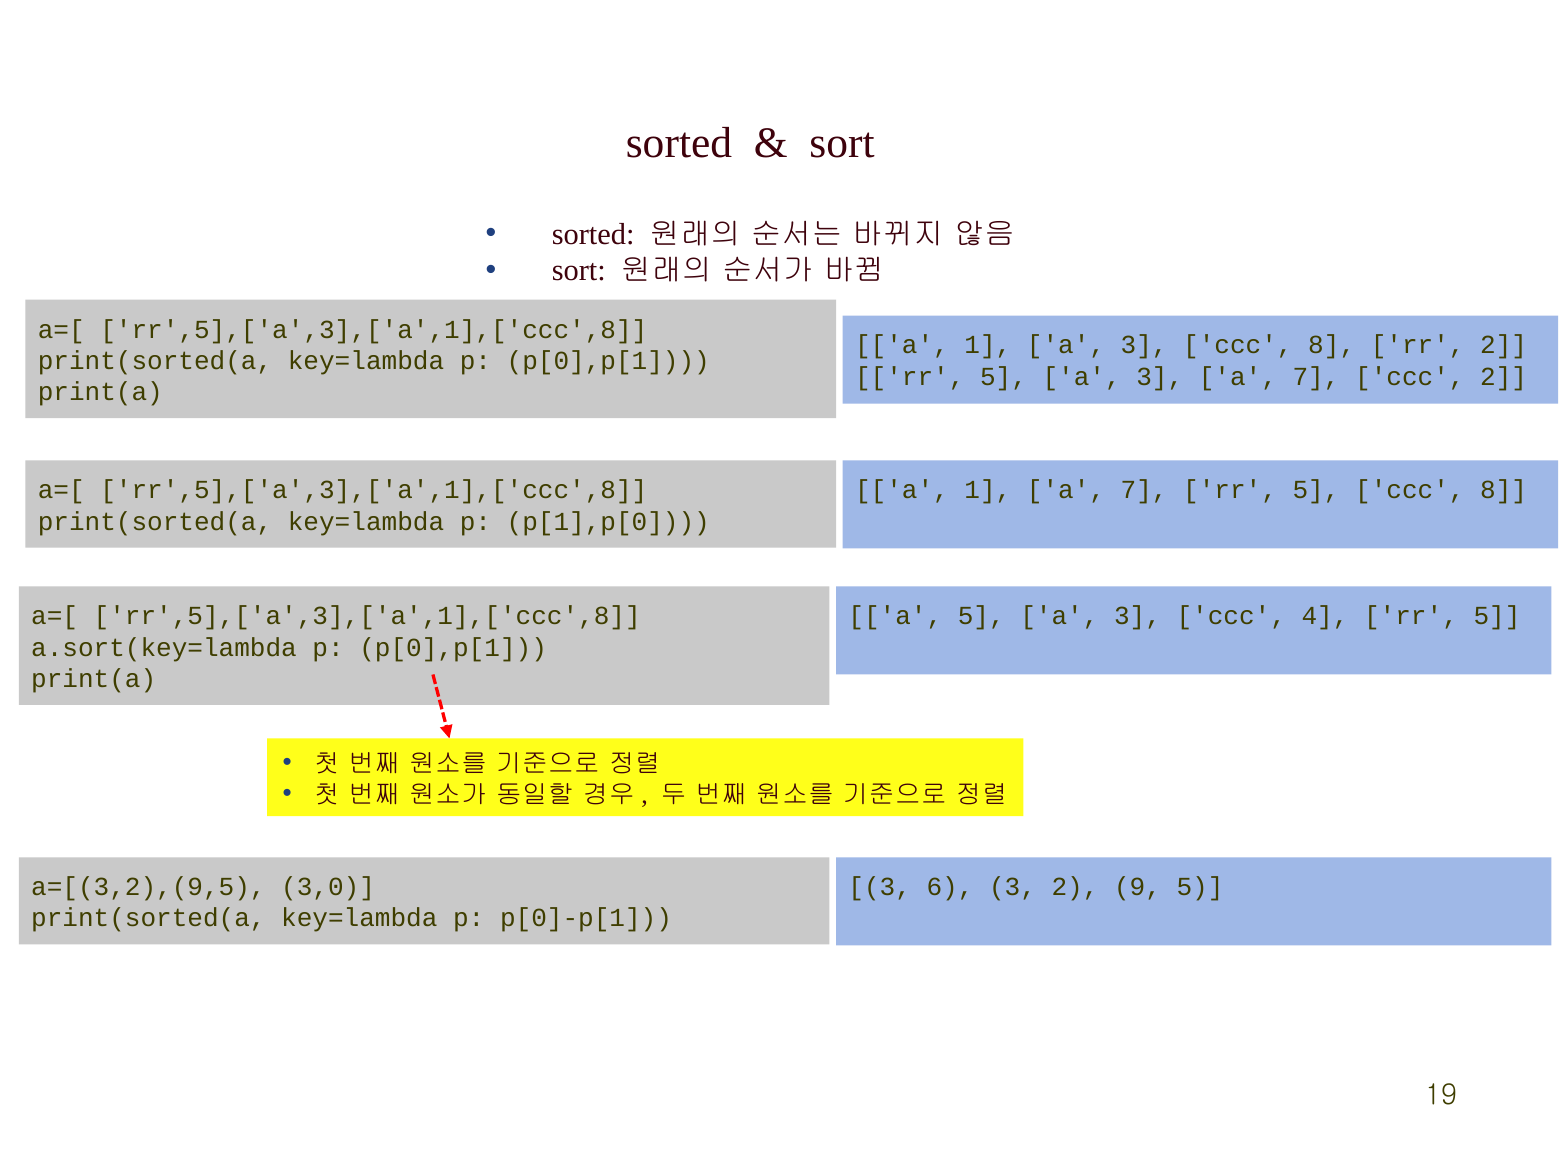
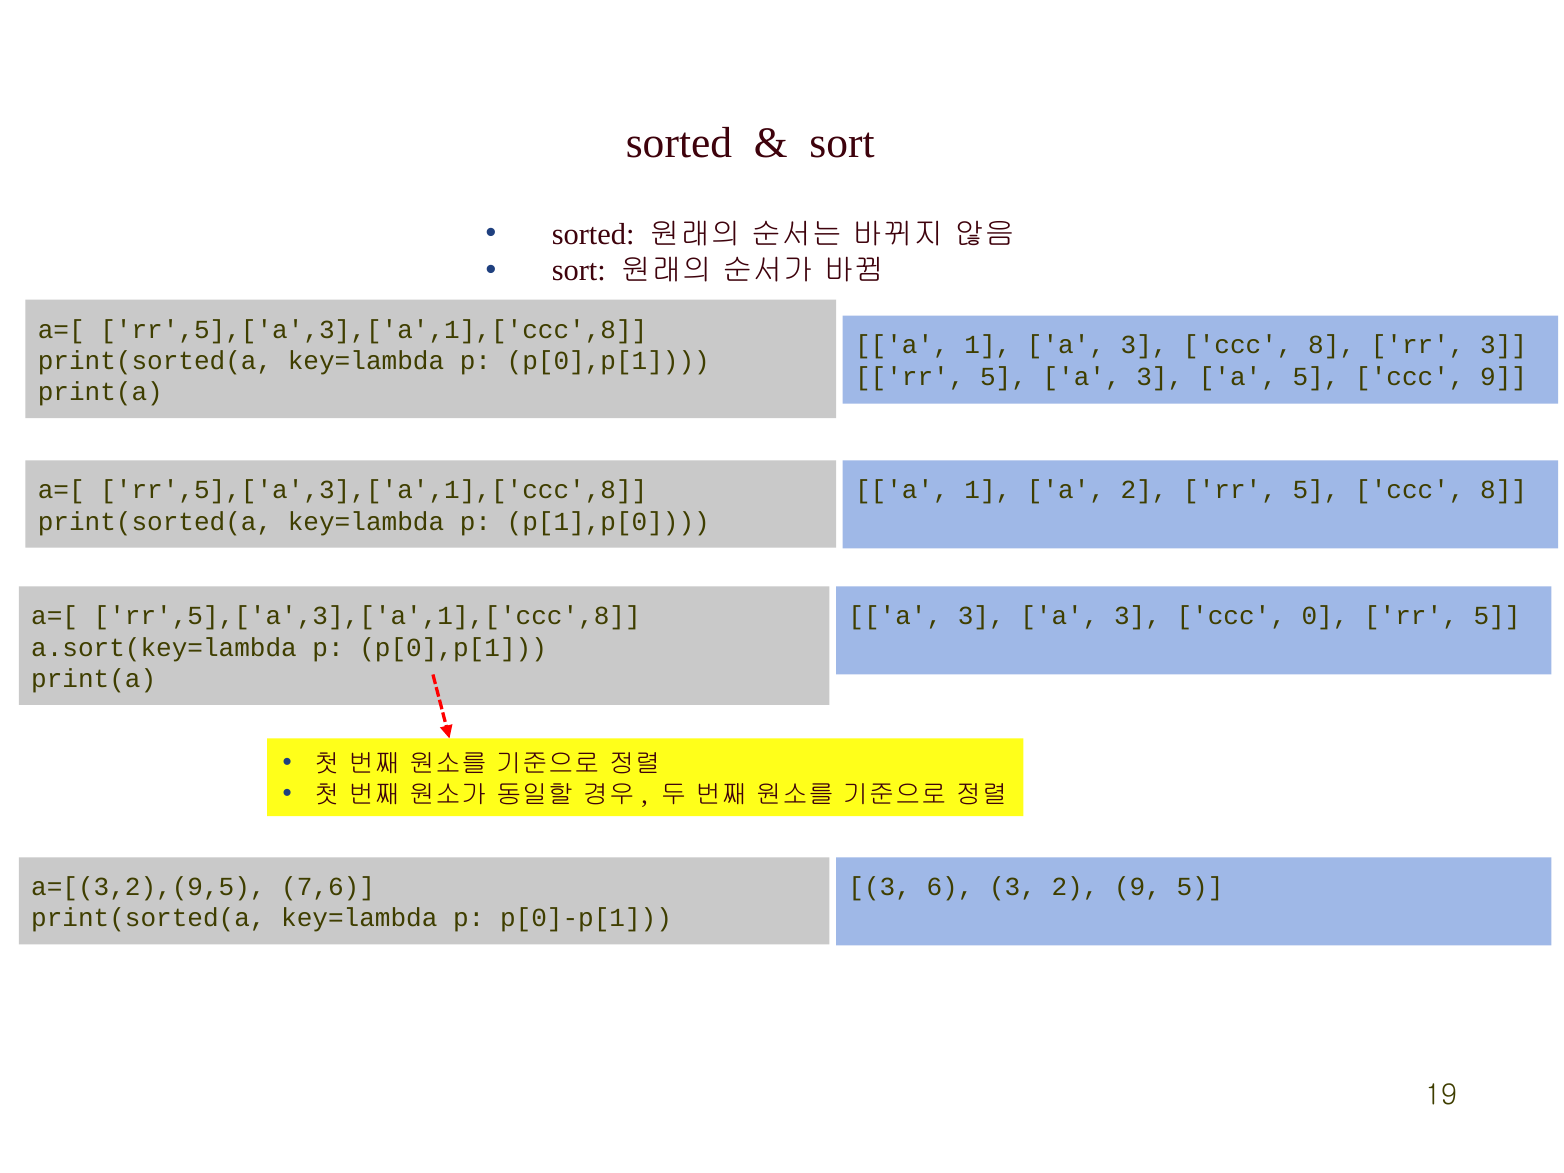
rr 2: 2 -> 3
3 a 7: 7 -> 5
ccc 2: 2 -> 9
1 a 7: 7 -> 2
5 at (981, 616): 5 -> 3
4: 4 -> 0
3,0: 3,0 -> 7,6
